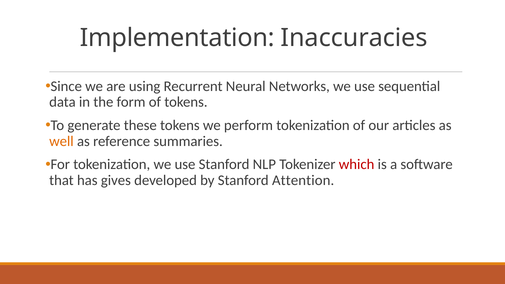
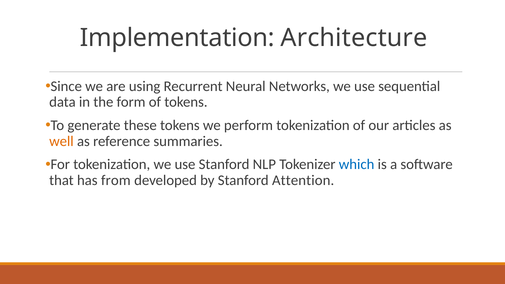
Inaccuracies: Inaccuracies -> Architecture
which colour: red -> blue
gives: gives -> from
